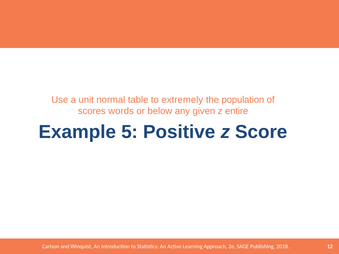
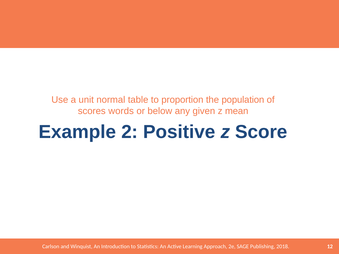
extremely: extremely -> proportion
entire: entire -> mean
5: 5 -> 2
